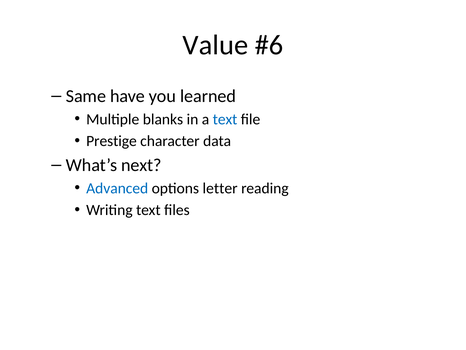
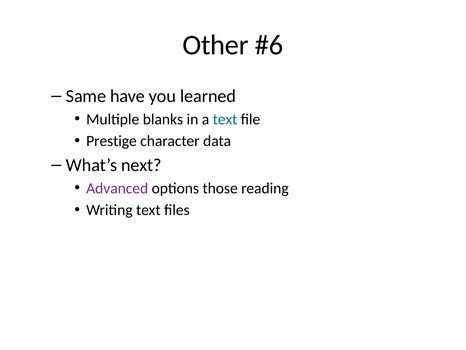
Value: Value -> Other
Advanced colour: blue -> purple
letter: letter -> those
